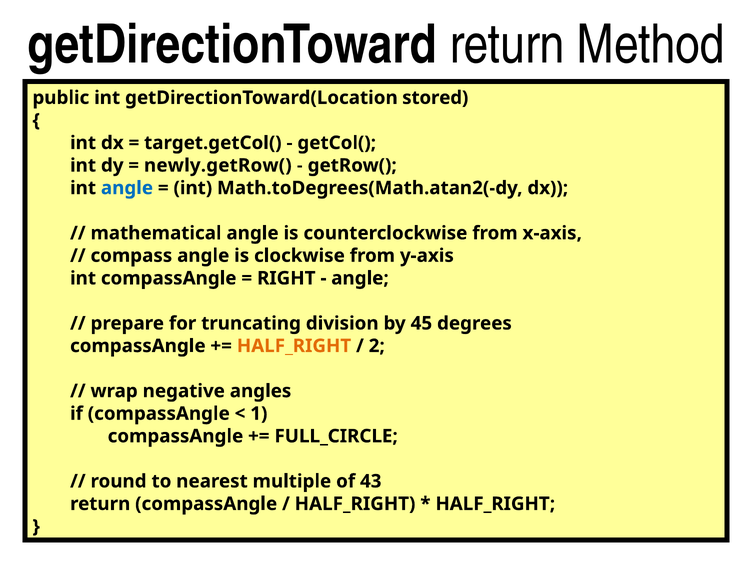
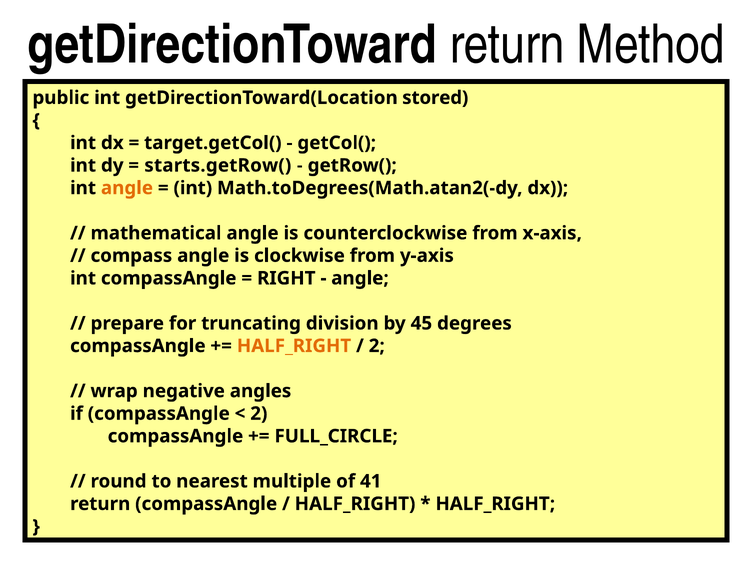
newly.getRow(: newly.getRow( -> starts.getRow(
angle at (127, 188) colour: blue -> orange
1 at (259, 414): 1 -> 2
43: 43 -> 41
